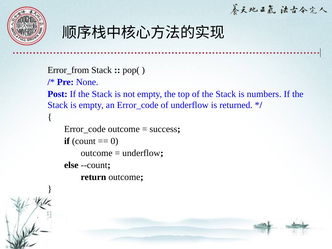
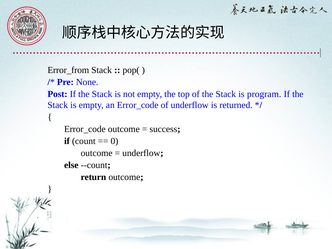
numbers: numbers -> program
